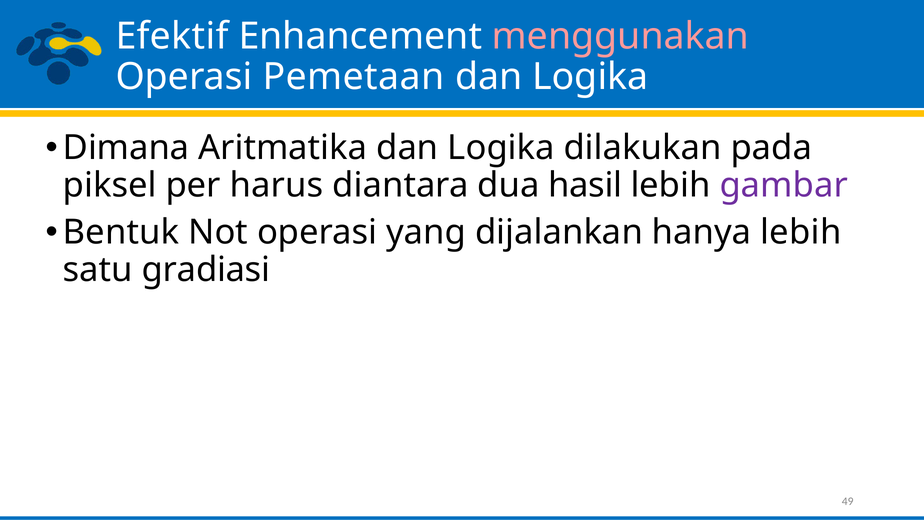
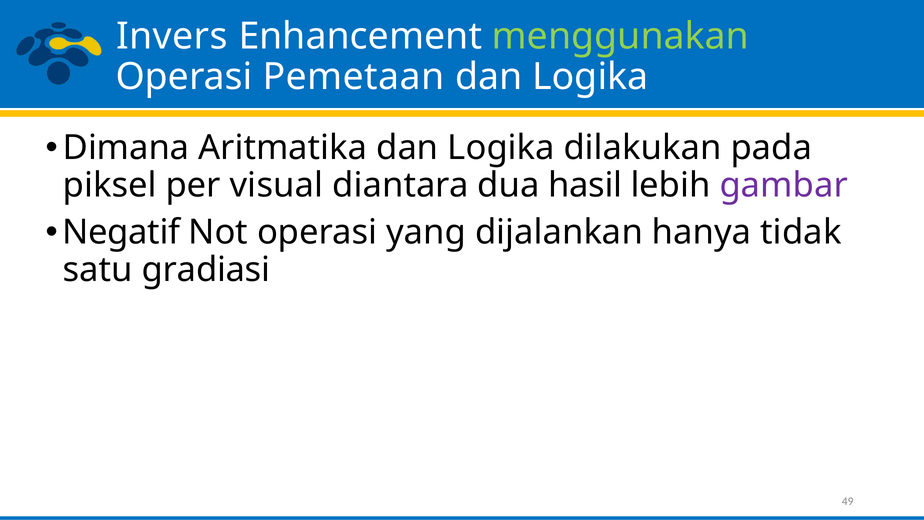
Efektif: Efektif -> Invers
menggunakan colour: pink -> light green
harus: harus -> visual
Bentuk: Bentuk -> Negatif
hanya lebih: lebih -> tidak
